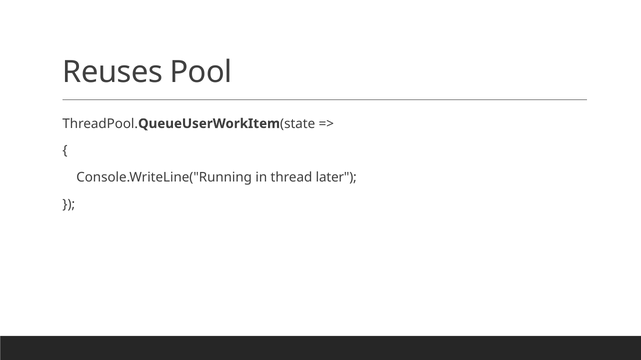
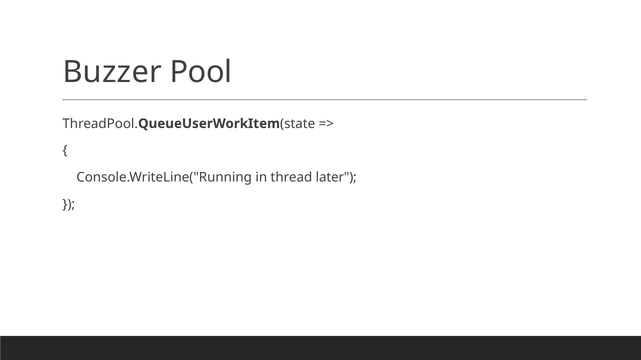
Reuses: Reuses -> Buzzer
